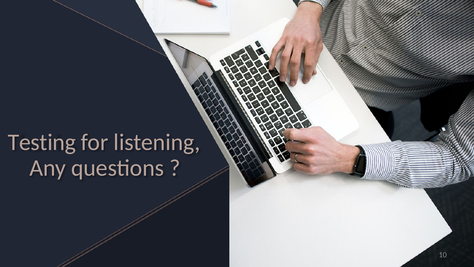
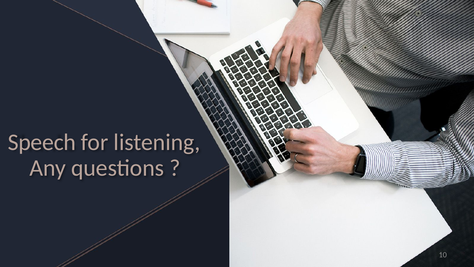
Testing: Testing -> Speech
